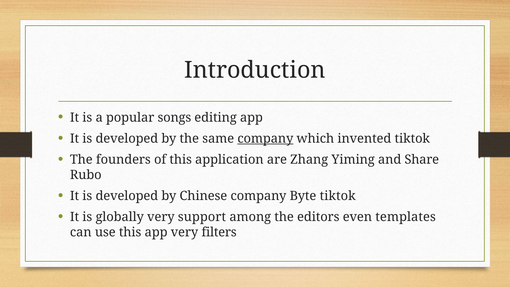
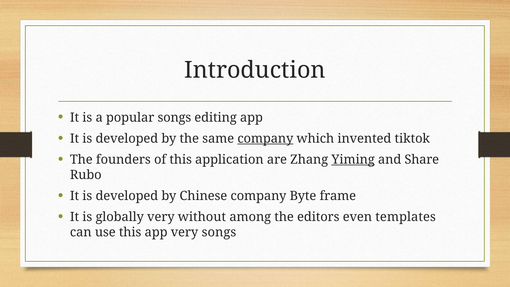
Yiming underline: none -> present
Byte tiktok: tiktok -> frame
support: support -> without
very filters: filters -> songs
